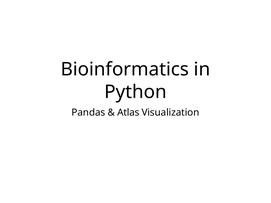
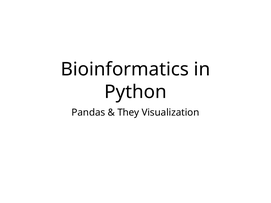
Atlas: Atlas -> They
